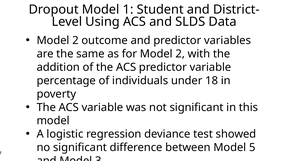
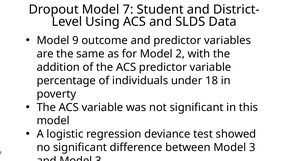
1: 1 -> 7
2 at (75, 40): 2 -> 9
between Model 5: 5 -> 3
